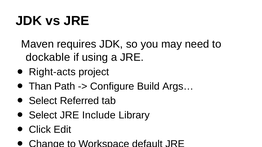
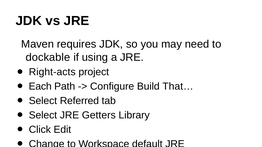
Than: Than -> Each
Args…: Args… -> That…
Include: Include -> Getters
